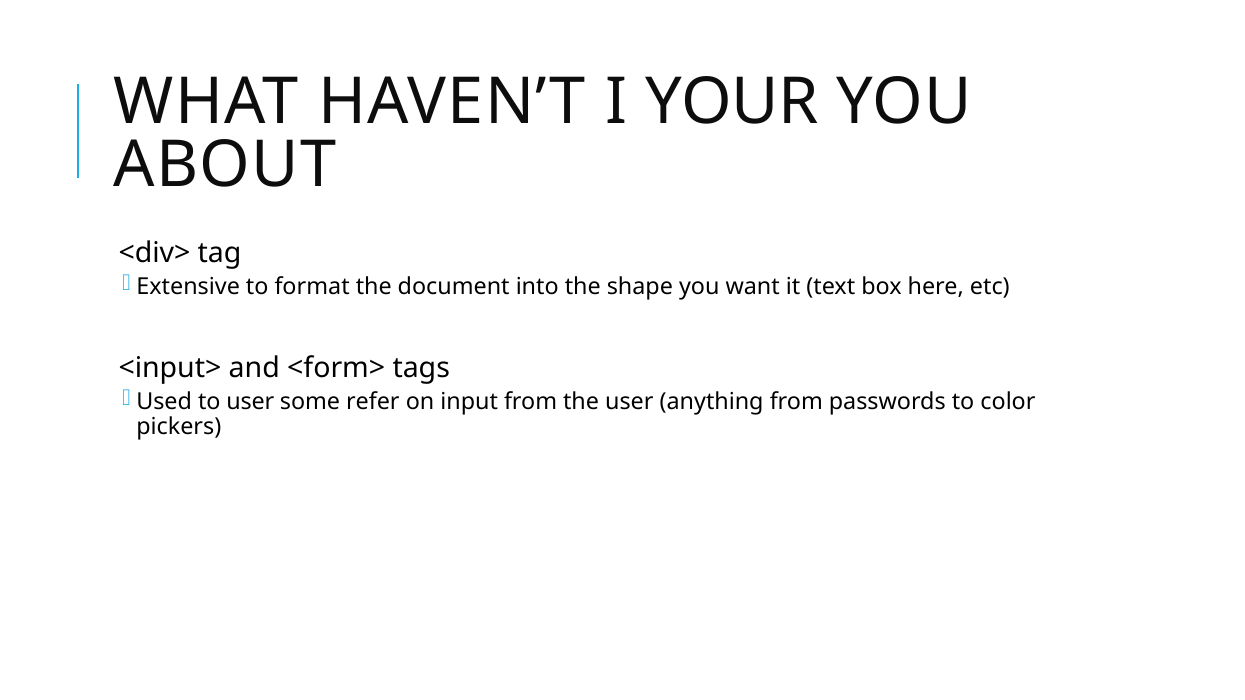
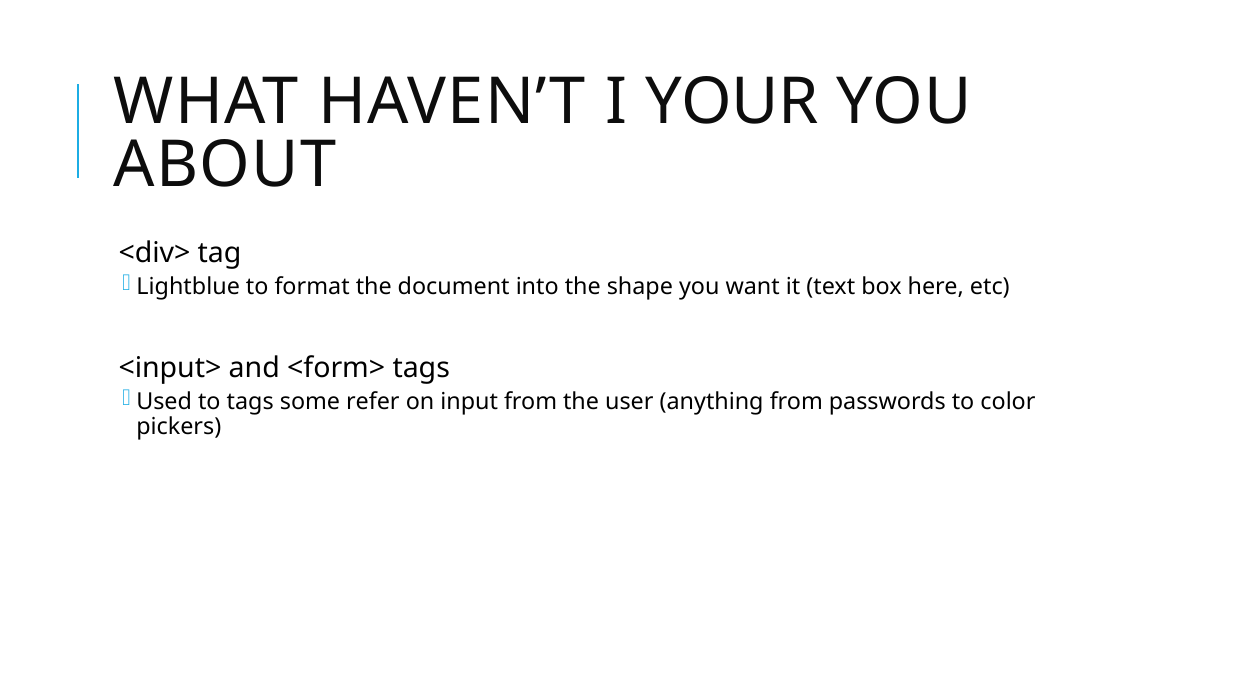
Extensive: Extensive -> Lightblue
to user: user -> tags
